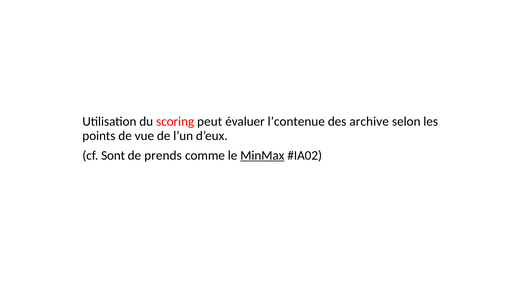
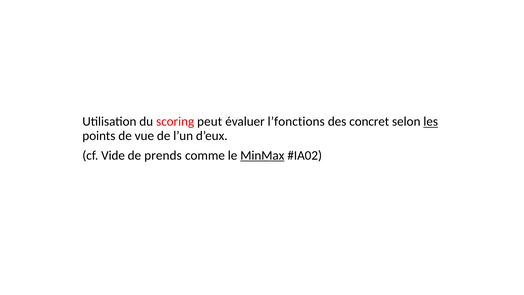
l’contenue: l’contenue -> l’fonctions
archive: archive -> concret
les underline: none -> present
Sont: Sont -> Vide
